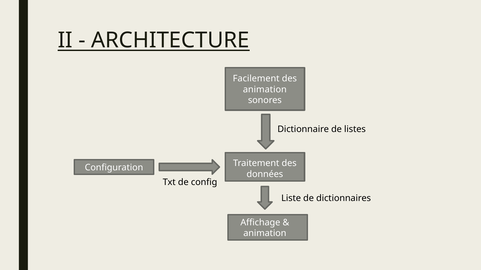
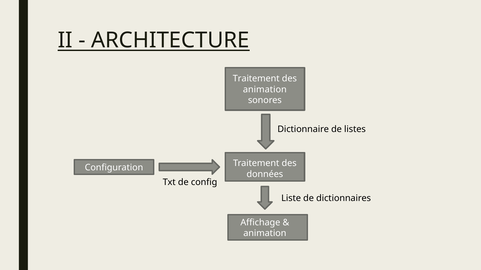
Facilement at (256, 79): Facilement -> Traitement
